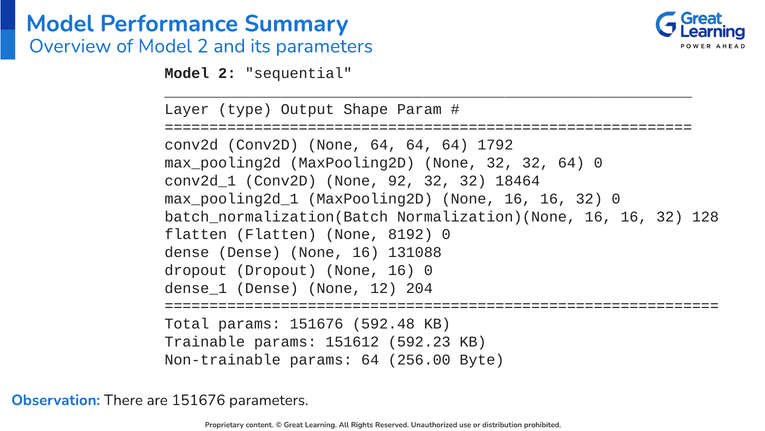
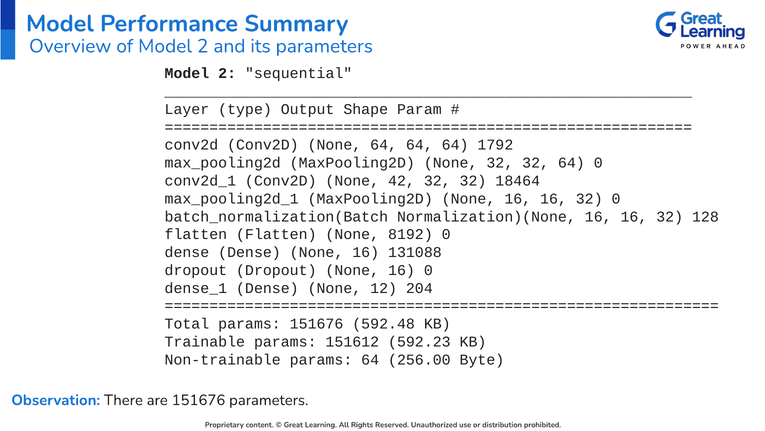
92: 92 -> 42
